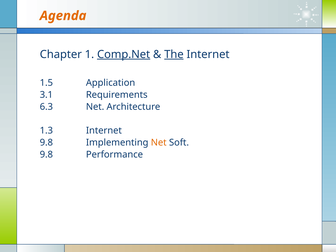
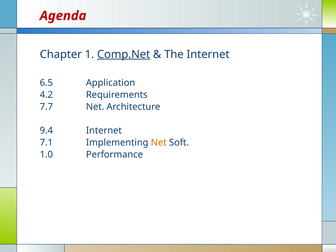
Agenda colour: orange -> red
The underline: present -> none
1.5: 1.5 -> 6.5
3.1: 3.1 -> 4.2
6.3: 6.3 -> 7.7
1.3: 1.3 -> 9.4
9.8 at (46, 143): 9.8 -> 7.1
9.8 at (46, 154): 9.8 -> 1.0
